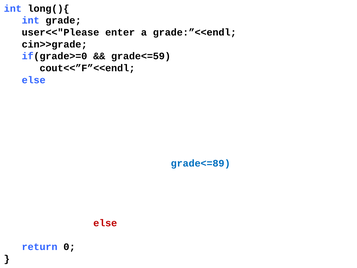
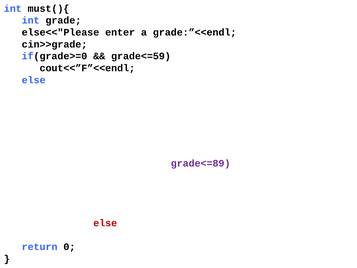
long(){: long(){ -> must(){
user<<"Please: user<<"Please -> else<<"Please
grade<=89 colour: blue -> purple
